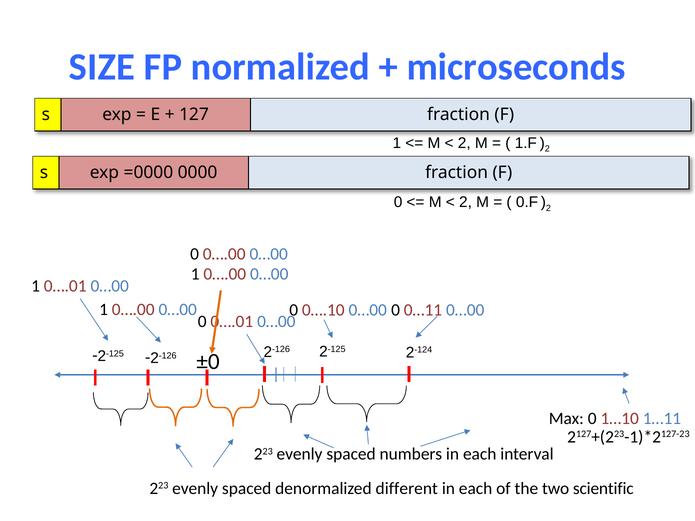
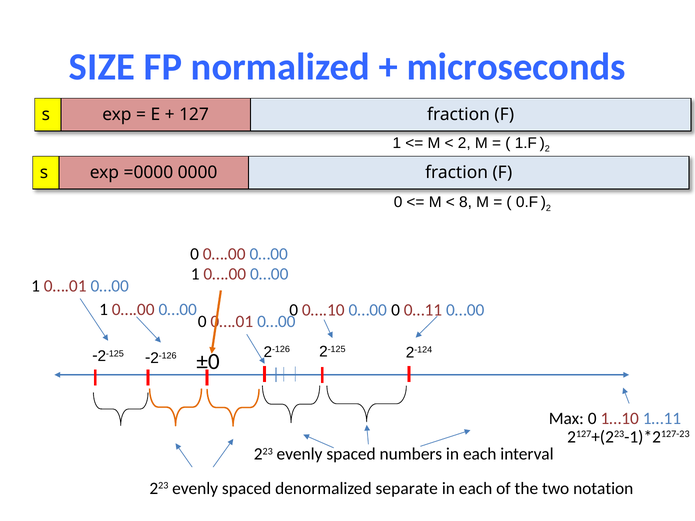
2 at (466, 202): 2 -> 8
different: different -> separate
scientific: scientific -> notation
